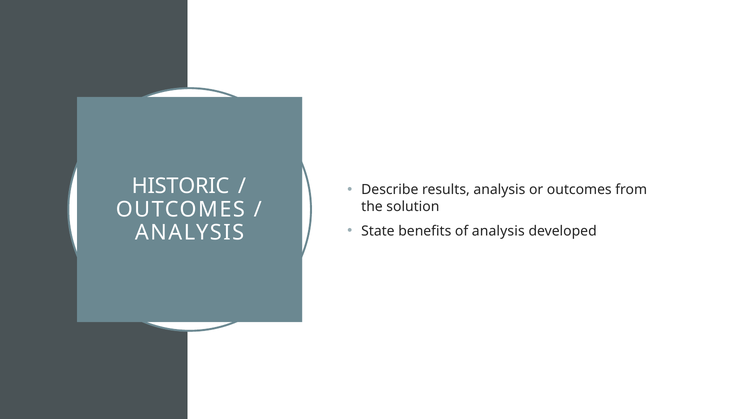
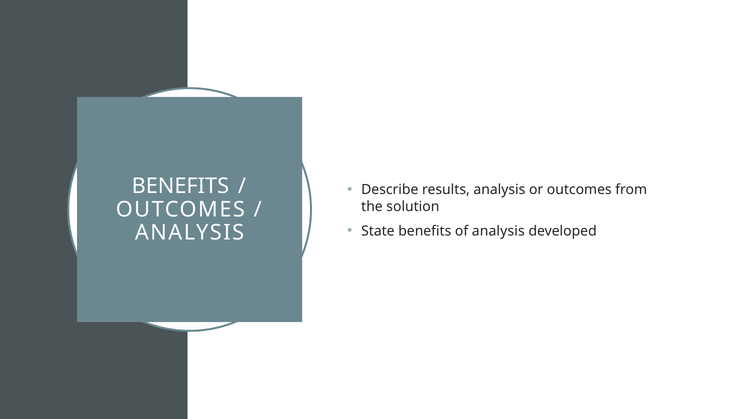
HISTORIC at (180, 186): HISTORIC -> BENEFITS
